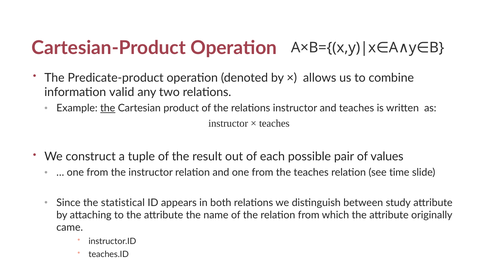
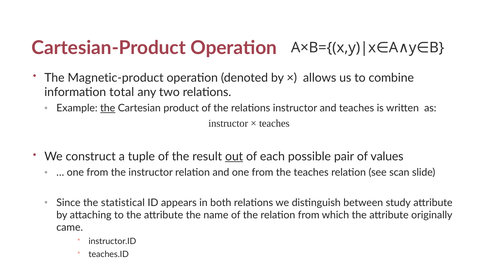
Predicate-product: Predicate-product -> Magnetic-product
valid: valid -> total
out underline: none -> present
time: time -> scan
